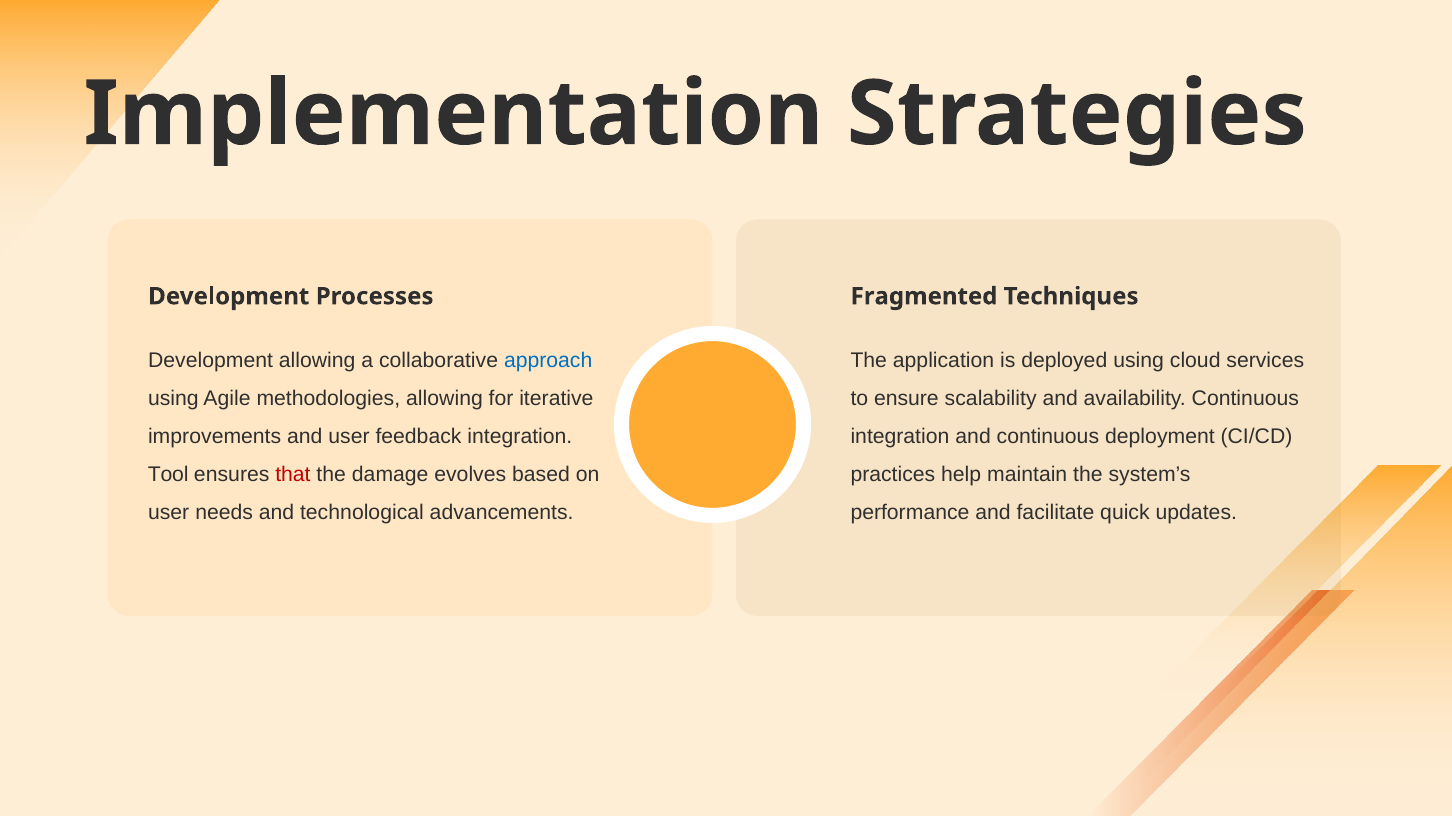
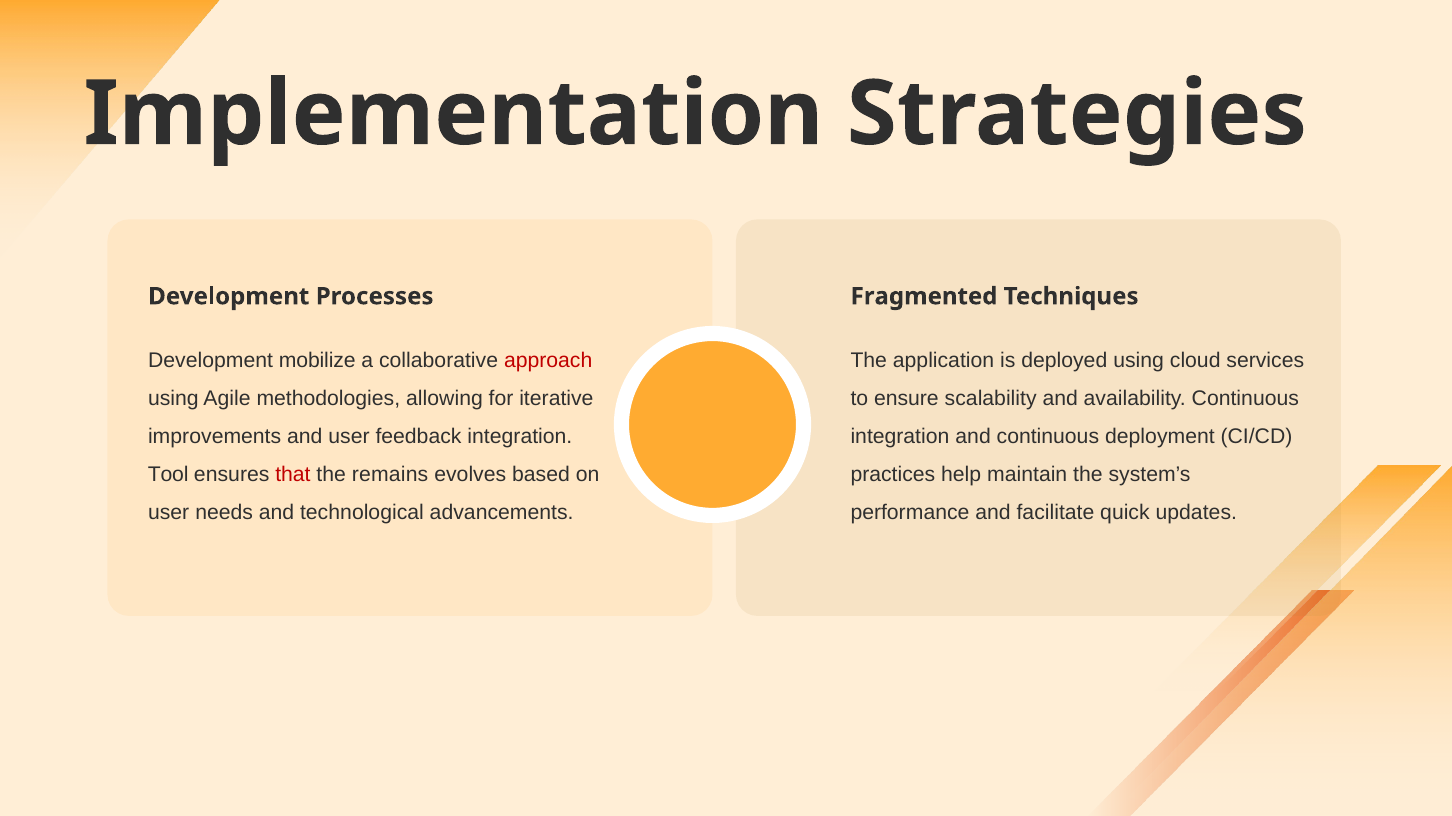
Development allowing: allowing -> mobilize
approach colour: blue -> red
damage: damage -> remains
